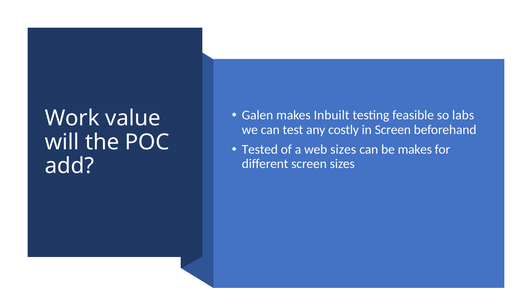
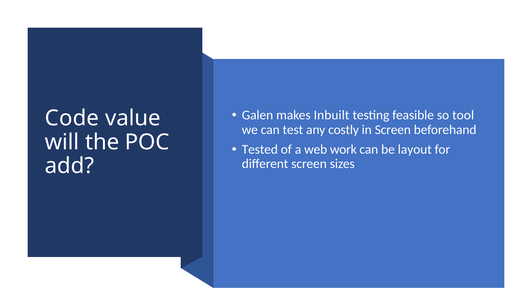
labs: labs -> tool
Work: Work -> Code
web sizes: sizes -> work
be makes: makes -> layout
